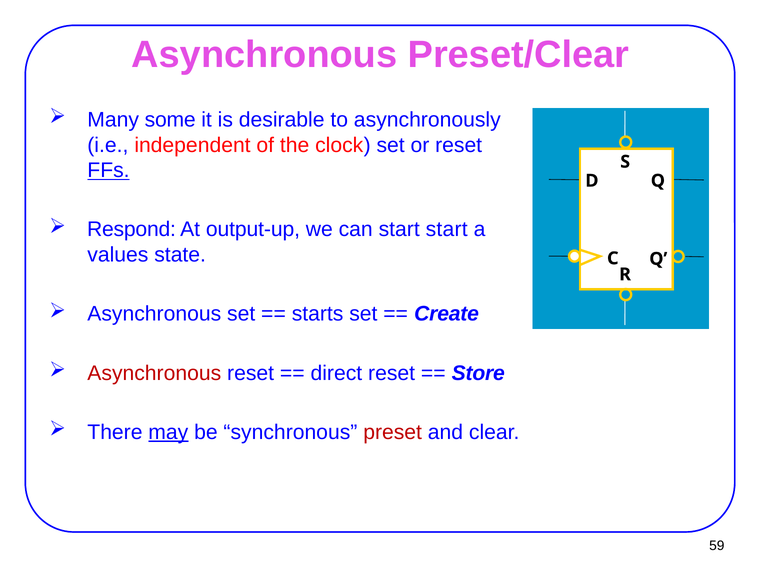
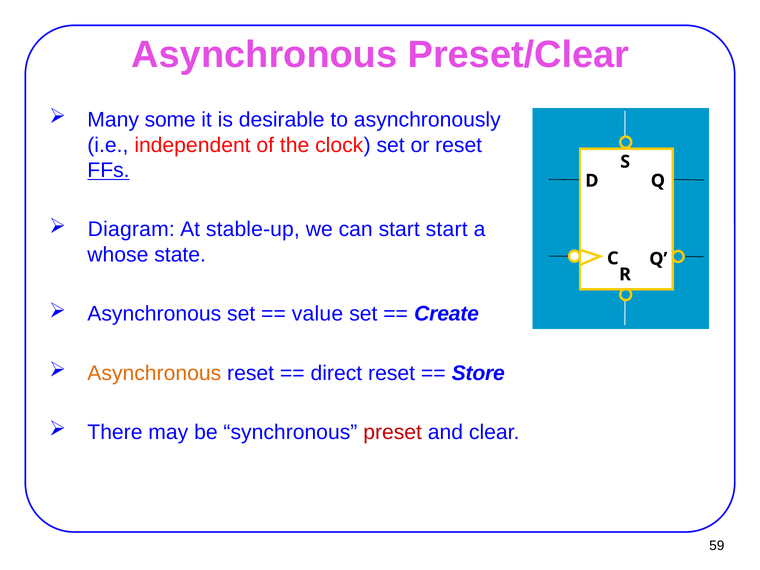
Respond: Respond -> Diagram
output-up: output-up -> stable-up
values: values -> whose
starts: starts -> value
Asynchronous at (154, 373) colour: red -> orange
may underline: present -> none
